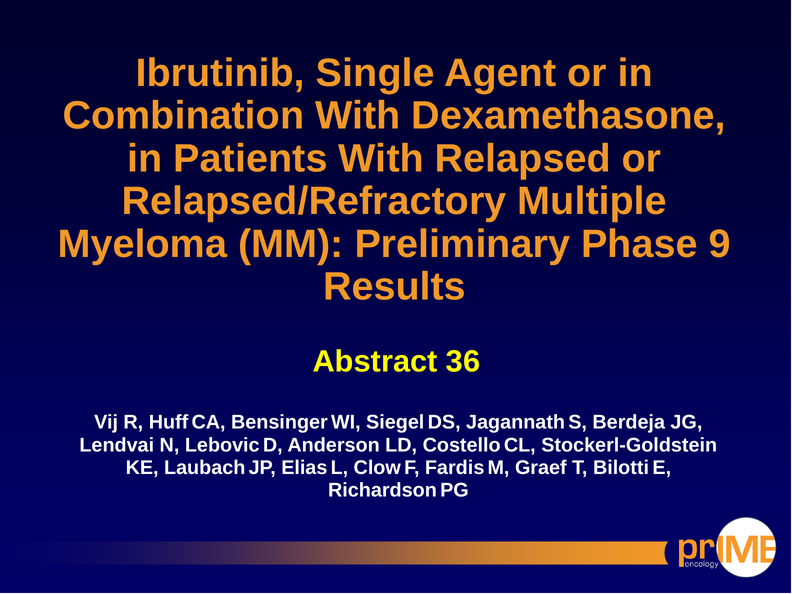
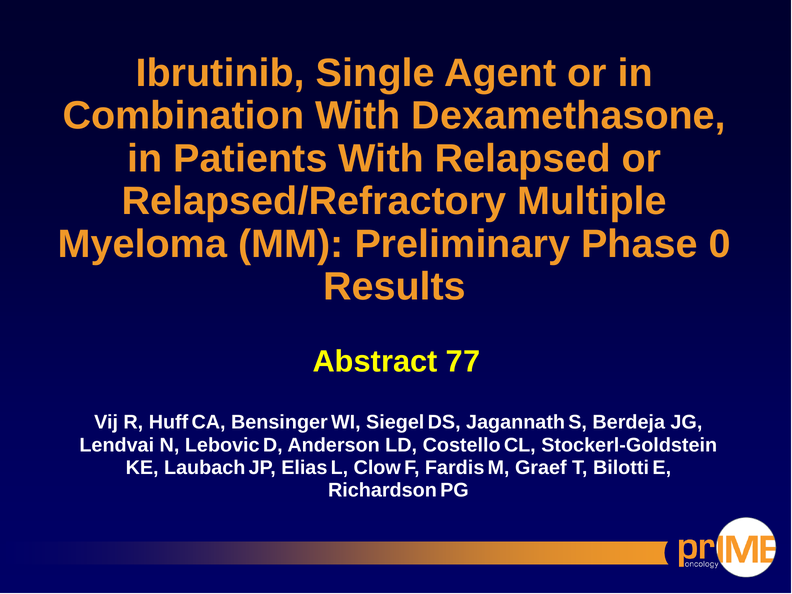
9: 9 -> 0
36: 36 -> 77
